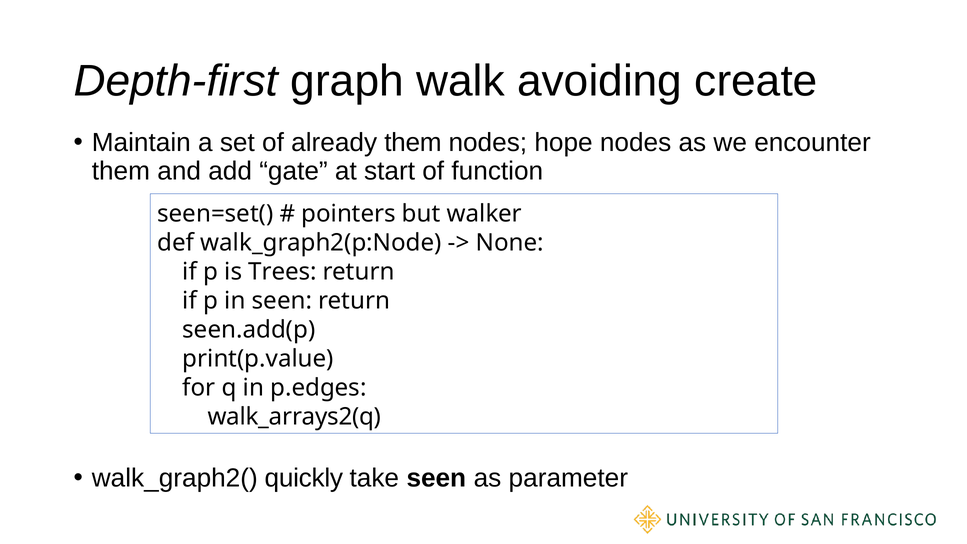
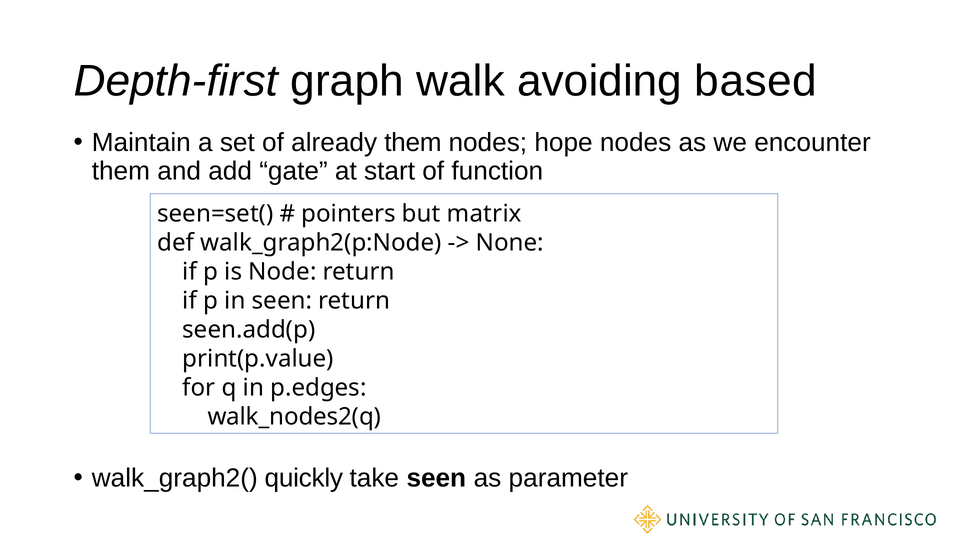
create: create -> based
walker: walker -> matrix
Trees: Trees -> Node
walk_arrays2(q: walk_arrays2(q -> walk_nodes2(q
